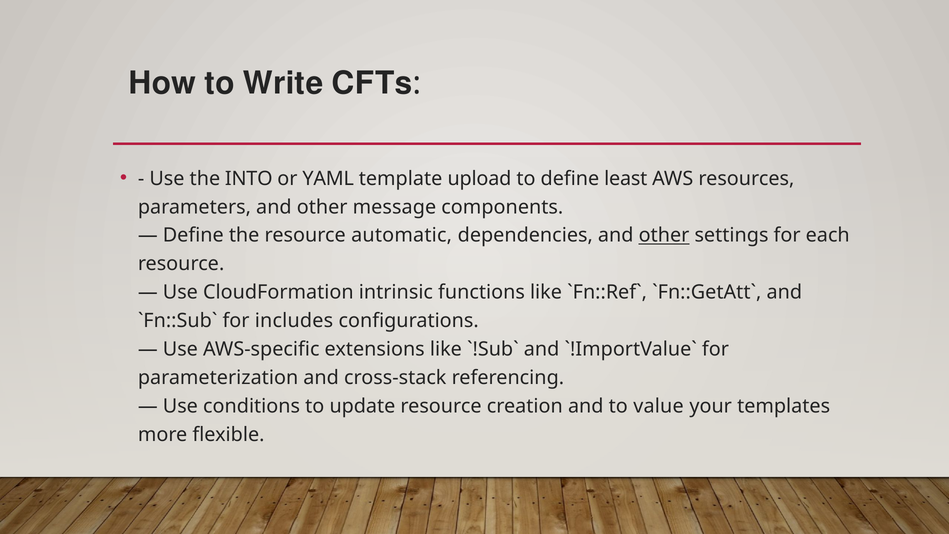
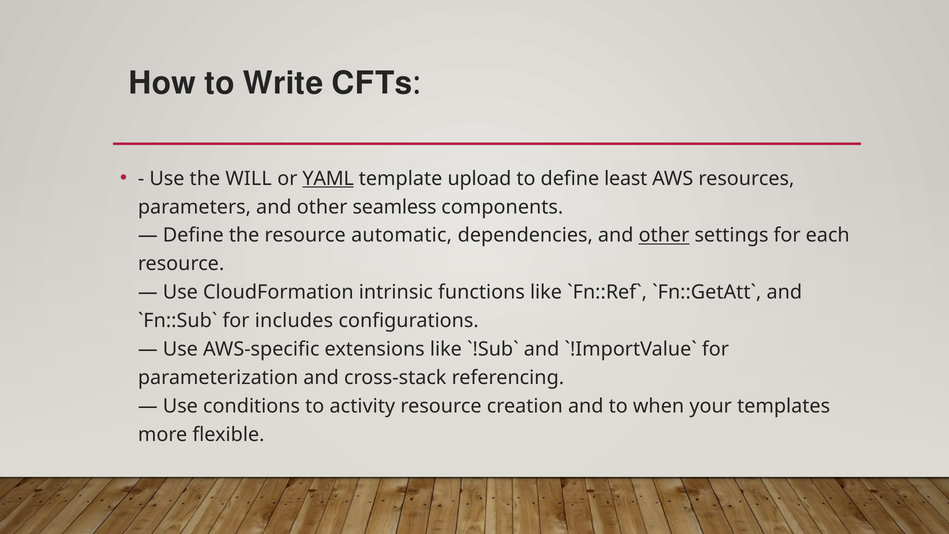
INTO: INTO -> WILL
YAML underline: none -> present
message: message -> seamless
update: update -> activity
value: value -> when
